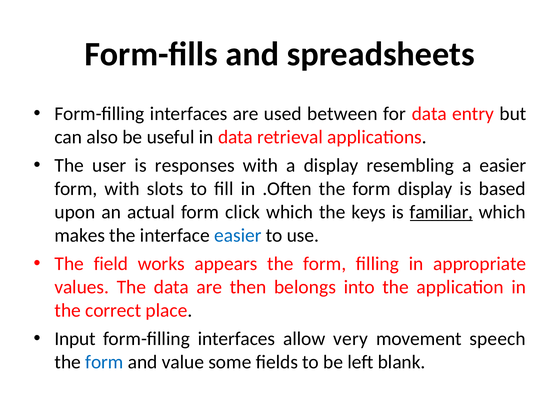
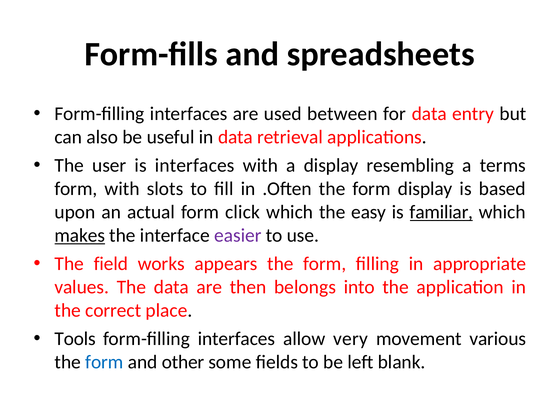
is responses: responses -> interfaces
a easier: easier -> terms
keys: keys -> easy
makes underline: none -> present
easier at (238, 235) colour: blue -> purple
Input: Input -> Tools
speech: speech -> various
value: value -> other
